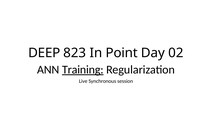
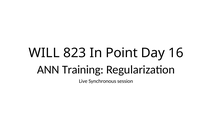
DEEP: DEEP -> WILL
02: 02 -> 16
Training underline: present -> none
